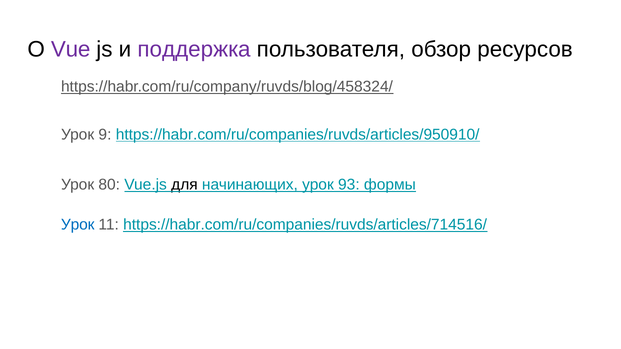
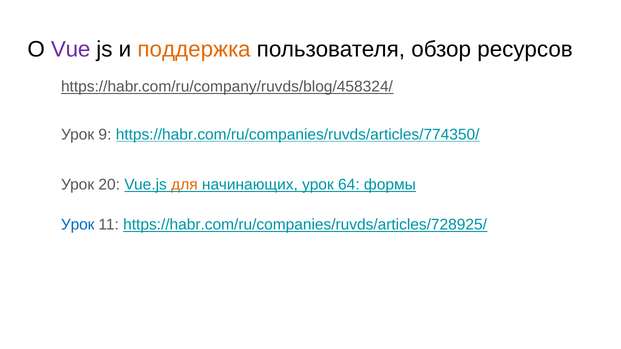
поддержка colour: purple -> orange
https://habr.com/ru/companies/ruvds/articles/950910/: https://habr.com/ru/companies/ruvds/articles/950910/ -> https://habr.com/ru/companies/ruvds/articles/774350/
80: 80 -> 20
для colour: black -> orange
93: 93 -> 64
https://habr.com/ru/companies/ruvds/articles/714516/: https://habr.com/ru/companies/ruvds/articles/714516/ -> https://habr.com/ru/companies/ruvds/articles/728925/
